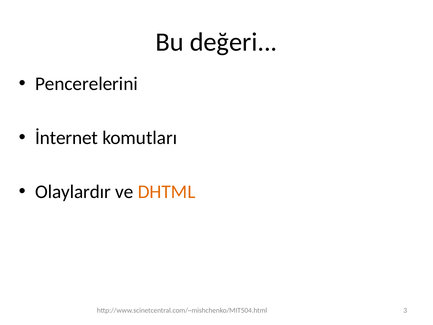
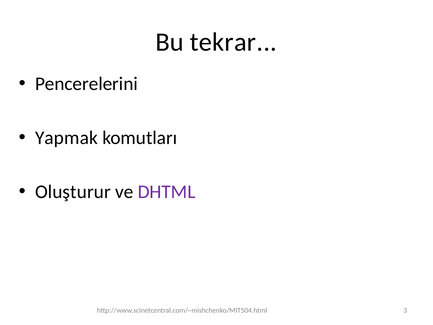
değeri: değeri -> tekrar
İnternet: İnternet -> Yapmak
Olaylardır: Olaylardır -> Oluşturur
DHTML colour: orange -> purple
